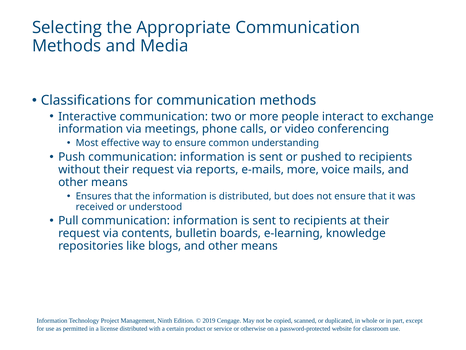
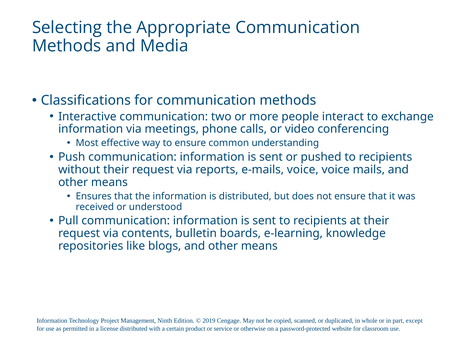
e-mails more: more -> voice
